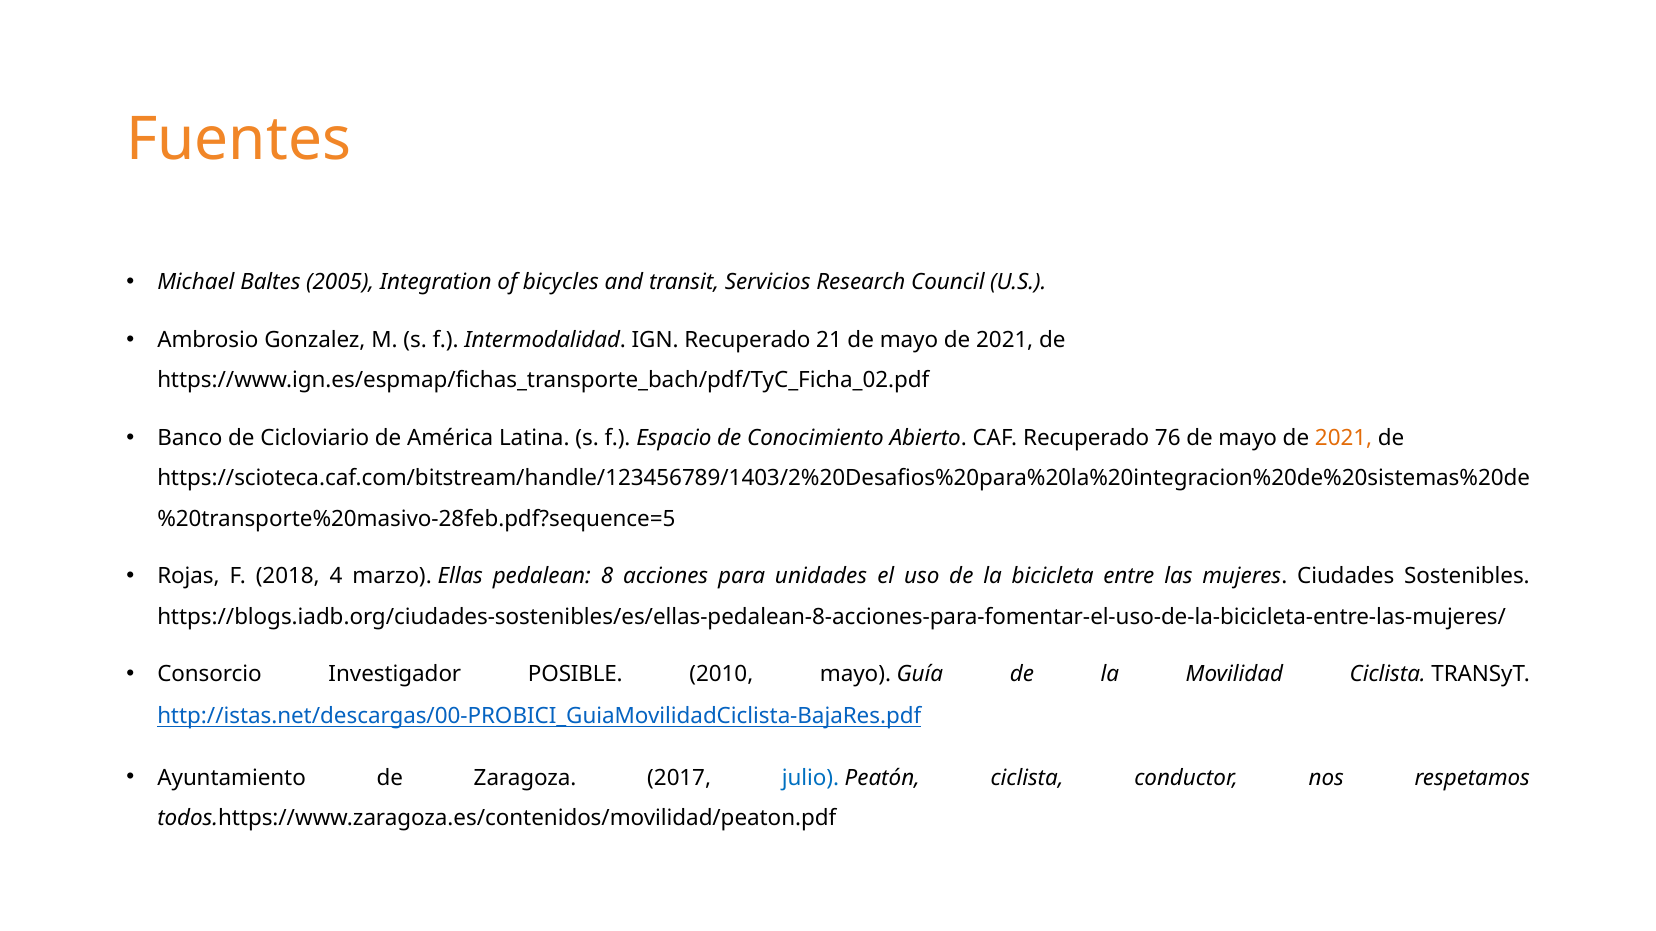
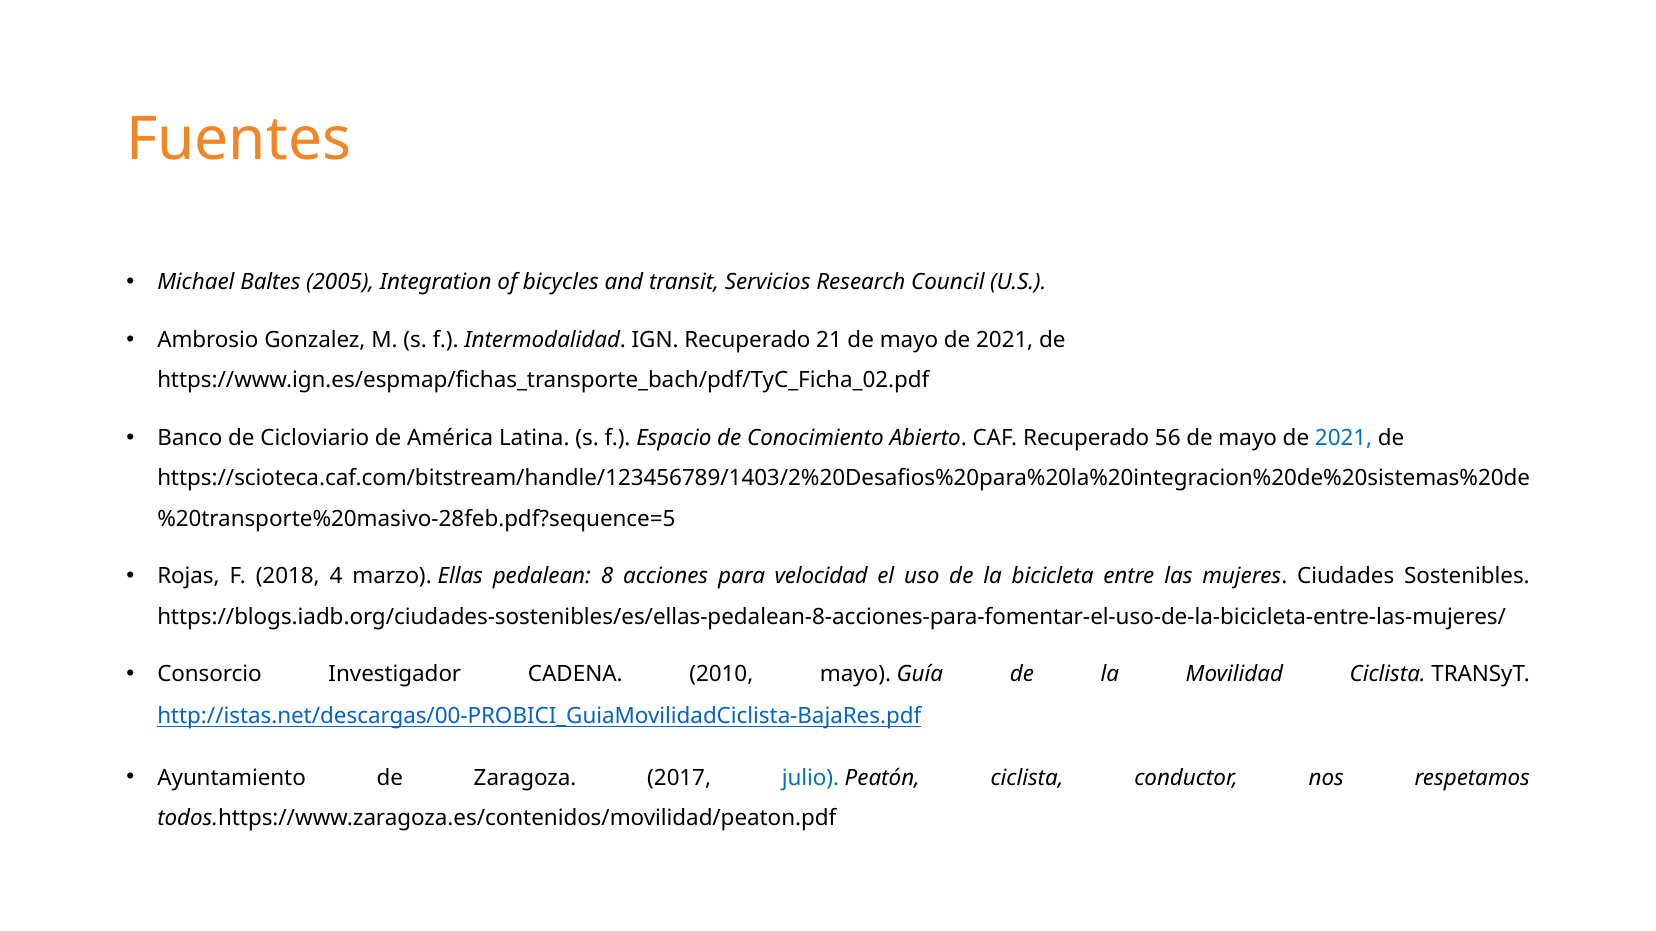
76: 76 -> 56
2021 at (1344, 438) colour: orange -> blue
unidades: unidades -> velocidad
POSIBLE: POSIBLE -> CADENA
